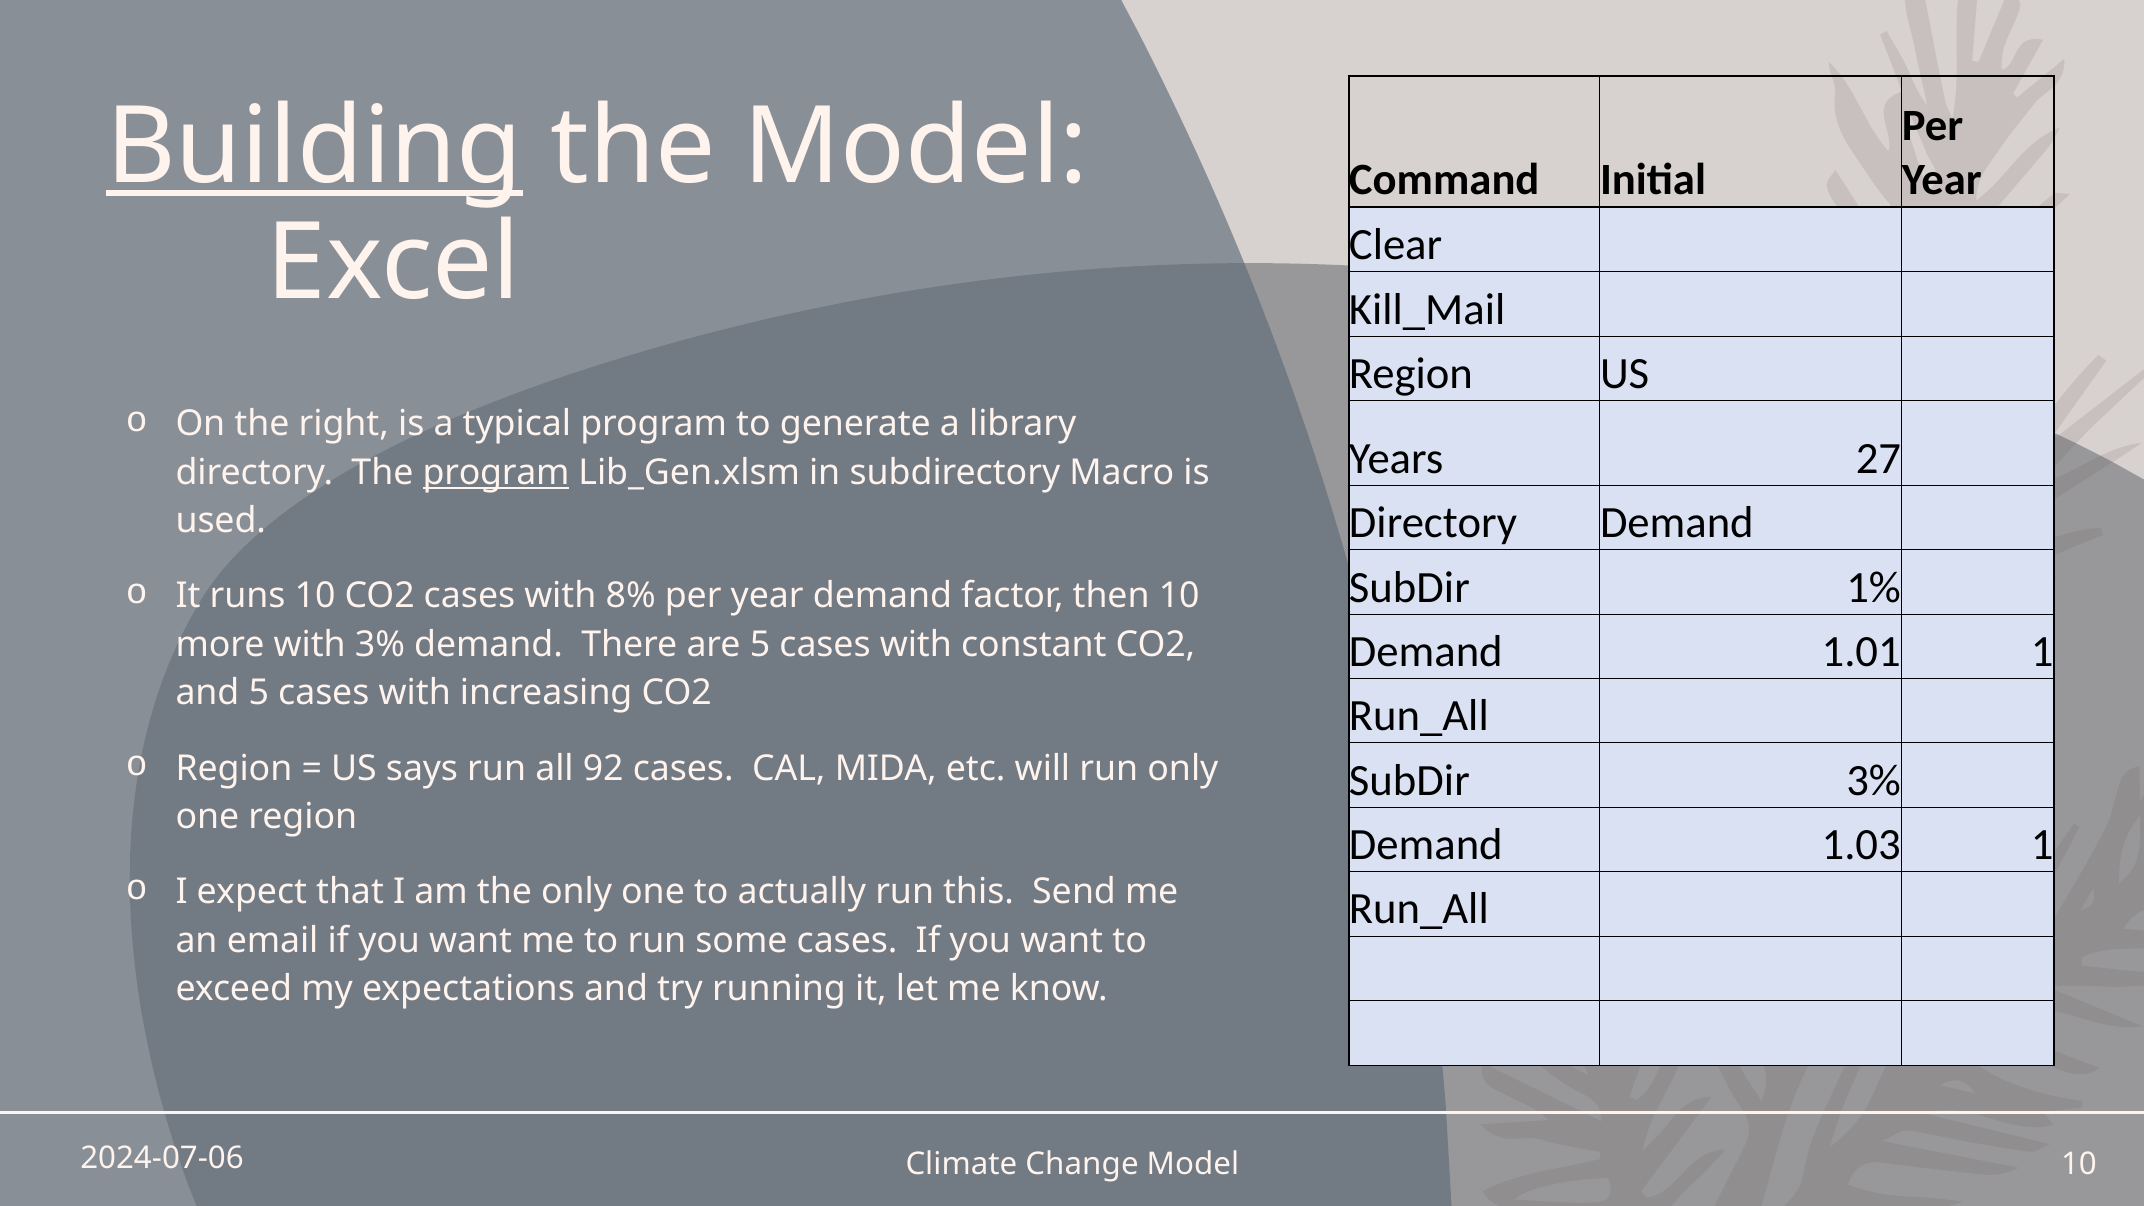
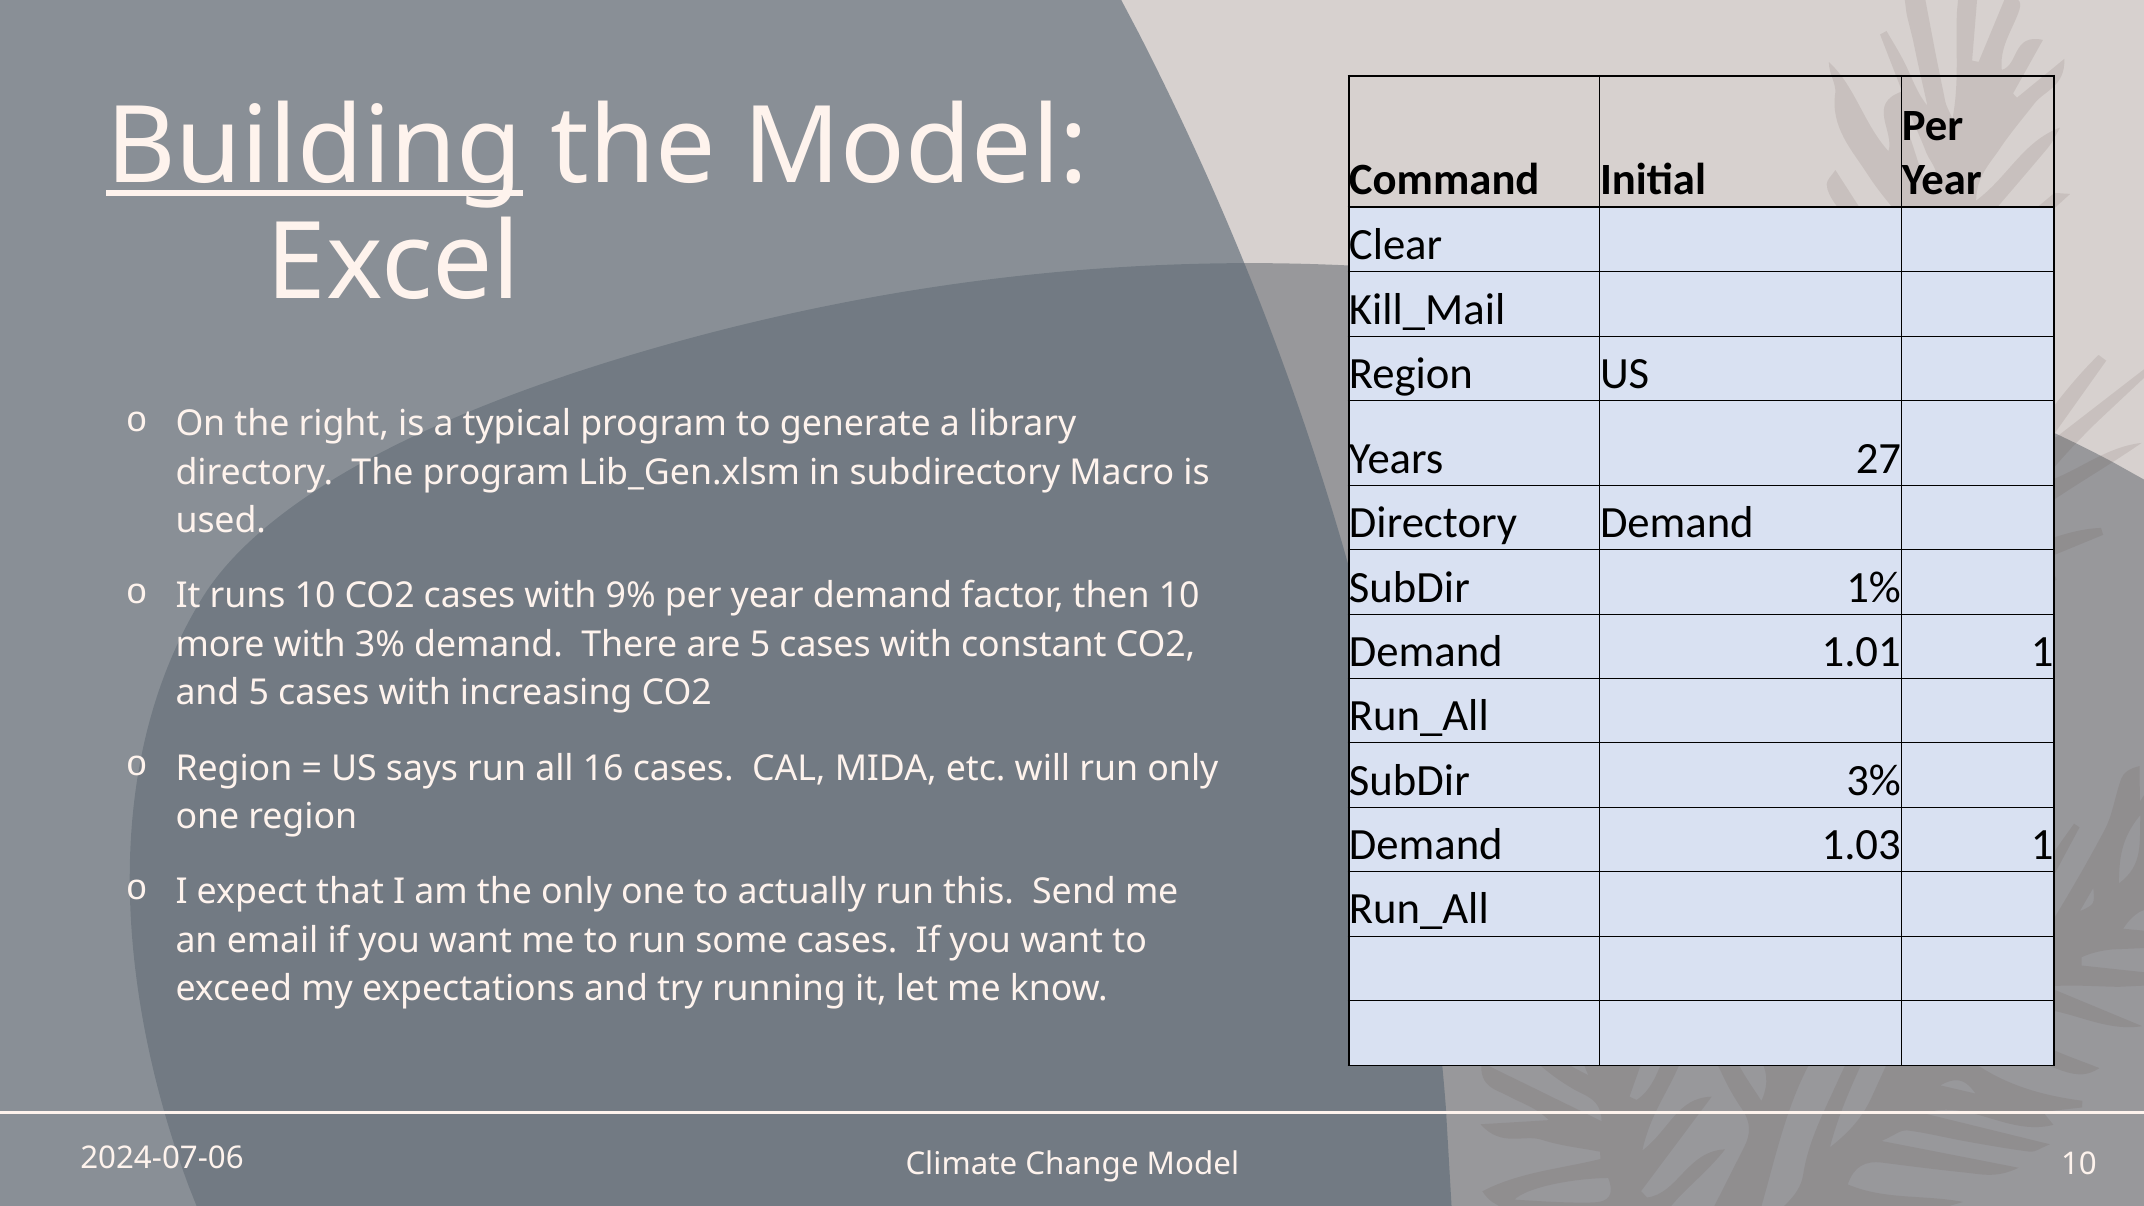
program at (496, 472) underline: present -> none
8%: 8% -> 9%
92: 92 -> 16
